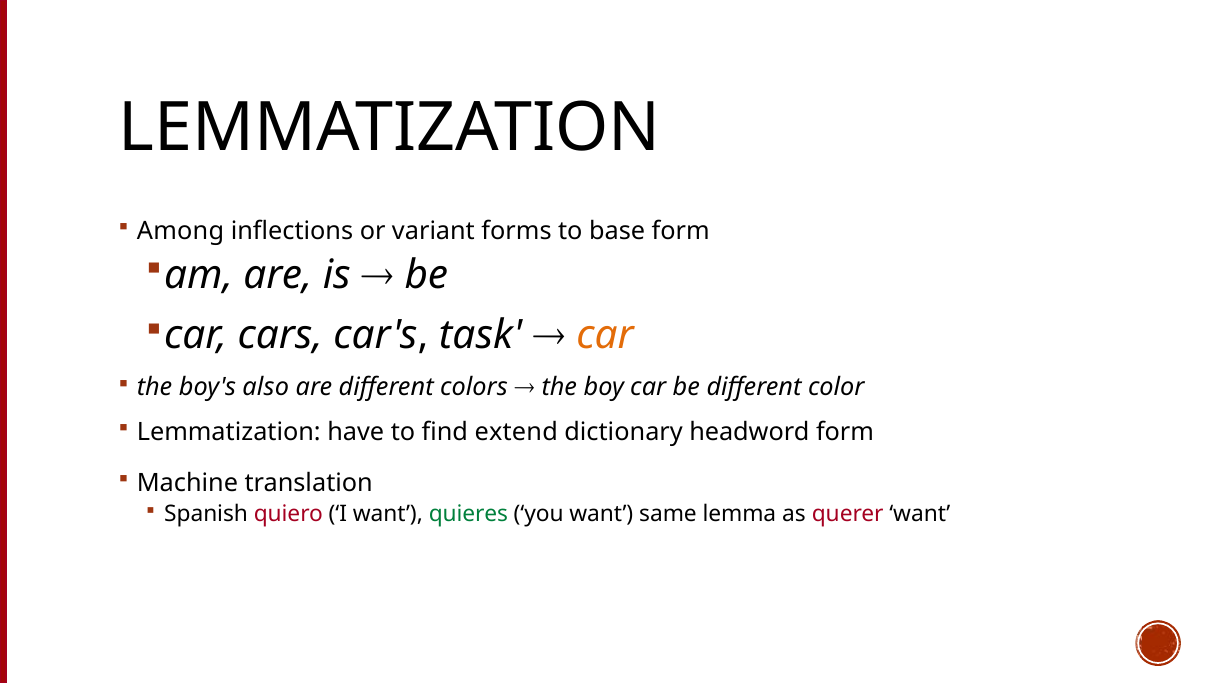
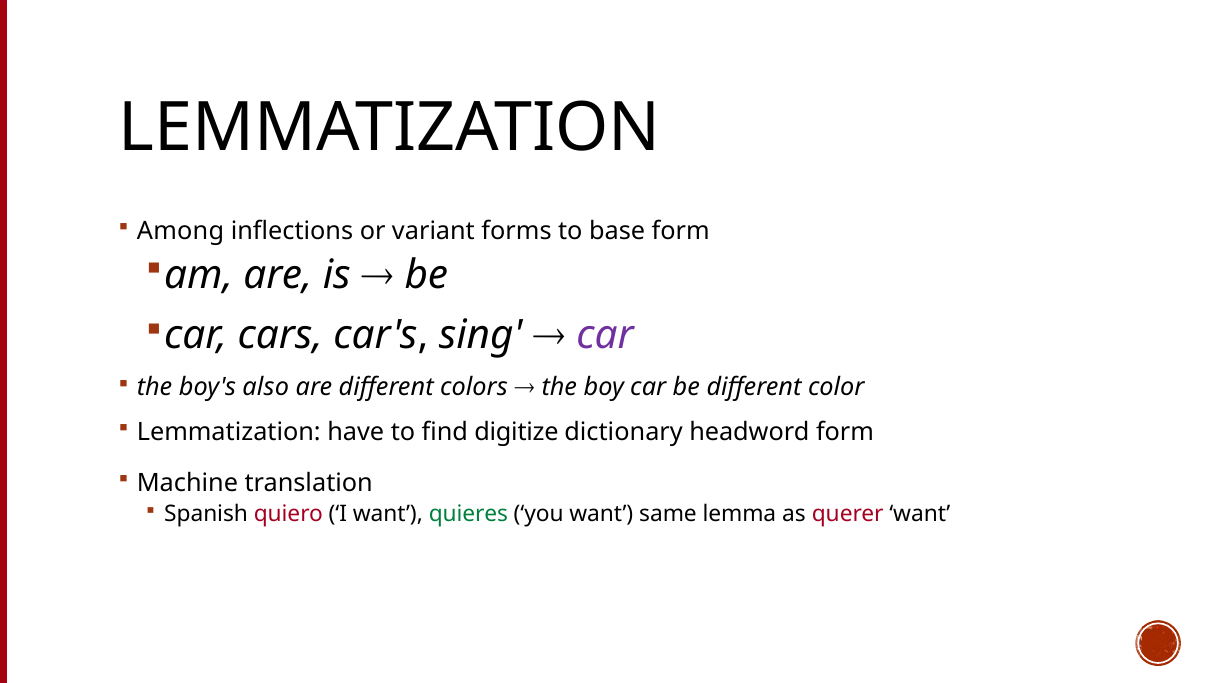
task: task -> sing
car at (605, 335) colour: orange -> purple
extend: extend -> digitize
